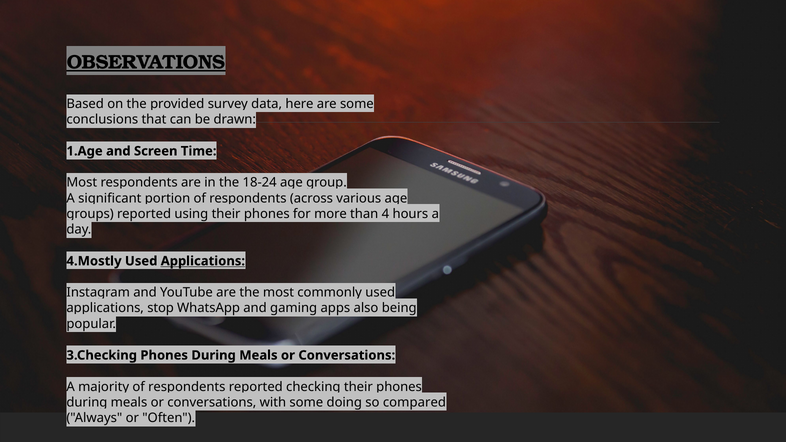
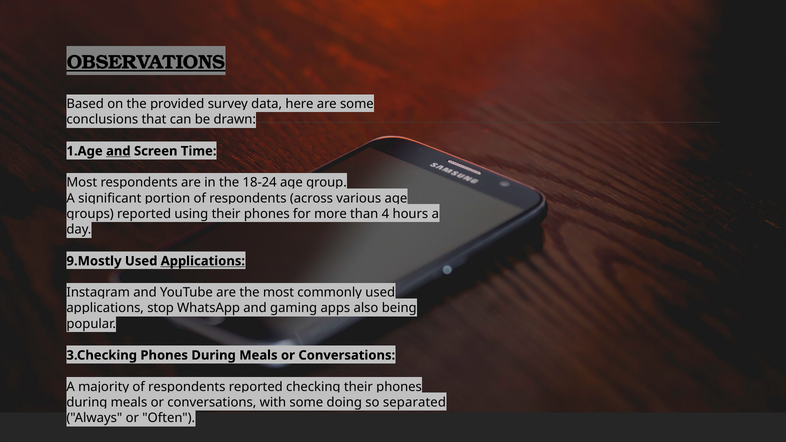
and at (118, 151) underline: none -> present
4.Mostly: 4.Mostly -> 9.Mostly
compared: compared -> separated
